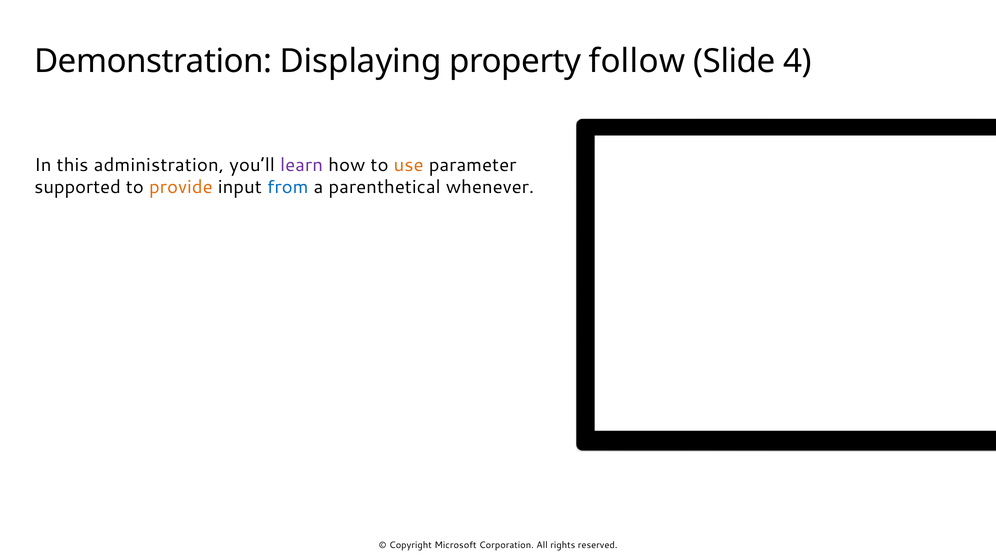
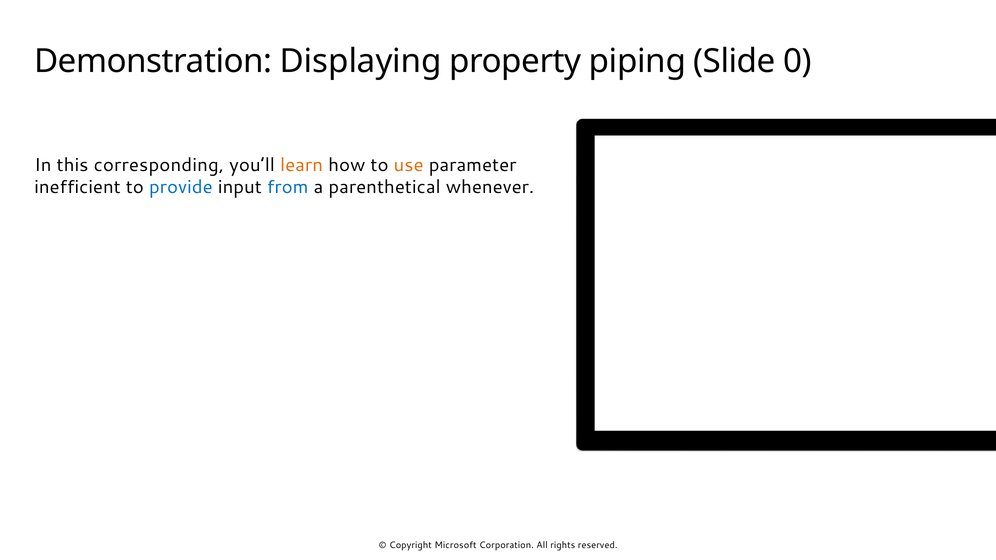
follow: follow -> piping
4: 4 -> 0
administration: administration -> corresponding
learn colour: purple -> orange
supported: supported -> inefficient
provide colour: orange -> blue
